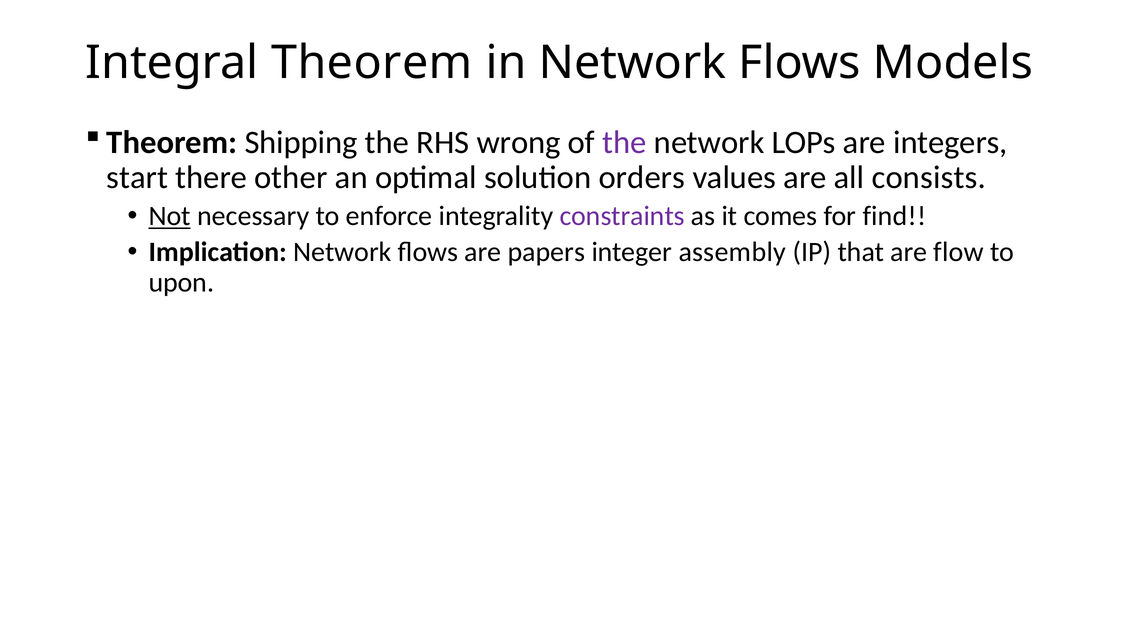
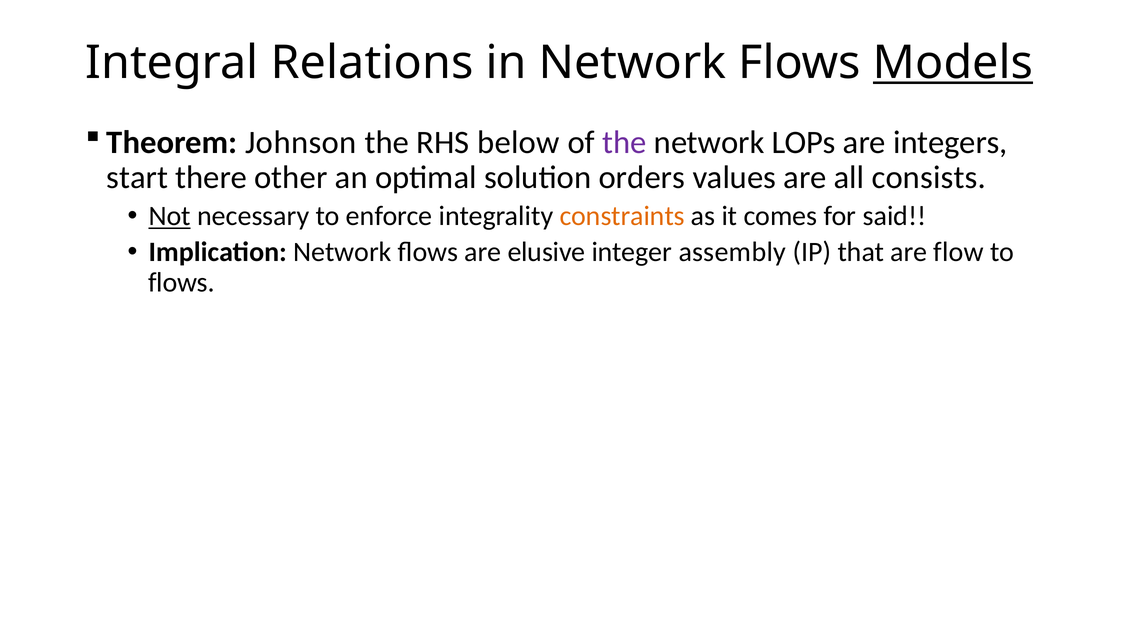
Integral Theorem: Theorem -> Relations
Models underline: none -> present
Shipping: Shipping -> Johnson
wrong: wrong -> below
constraints colour: purple -> orange
find: find -> said
papers: papers -> elusive
upon at (181, 283): upon -> flows
